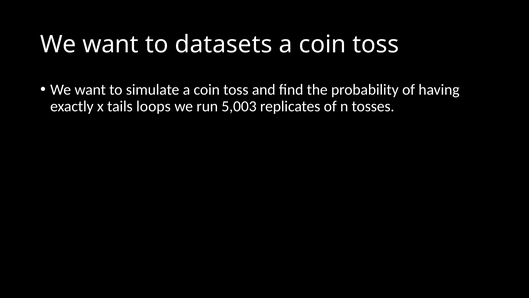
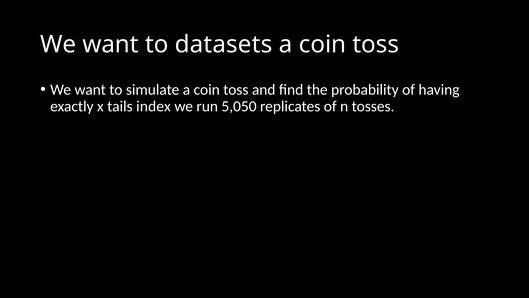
loops: loops -> index
5,003: 5,003 -> 5,050
